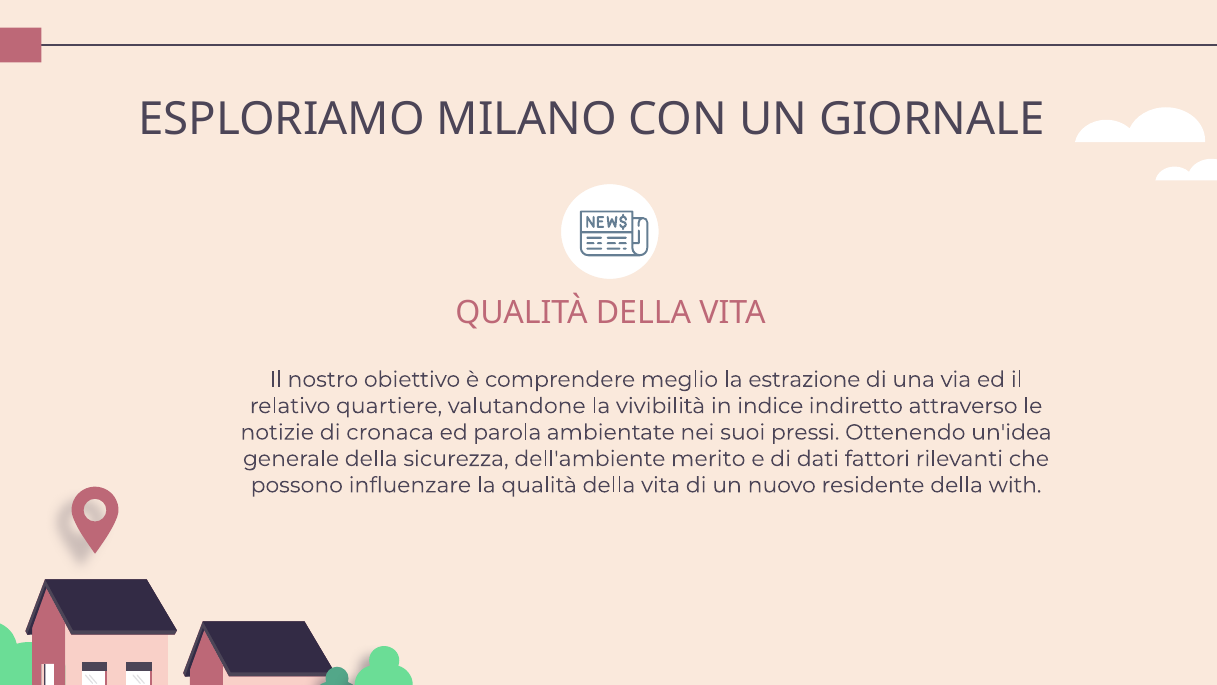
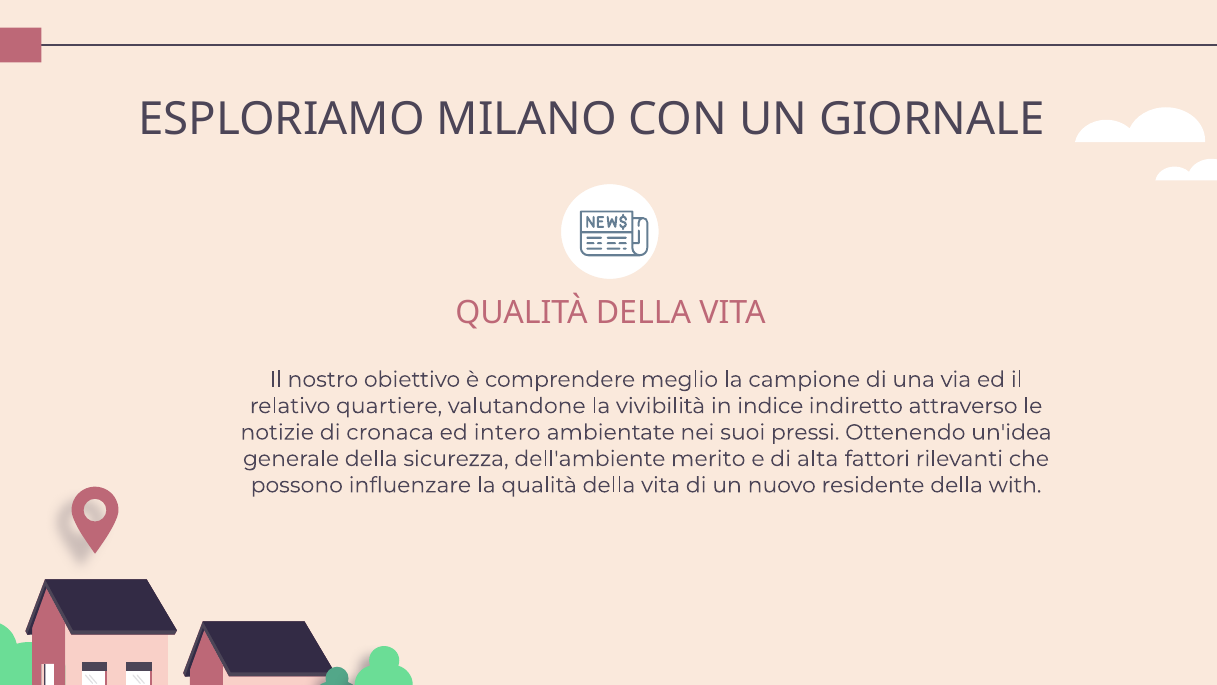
estrazione: estrazione -> campione
parola: parola -> intero
dati: dati -> alta
